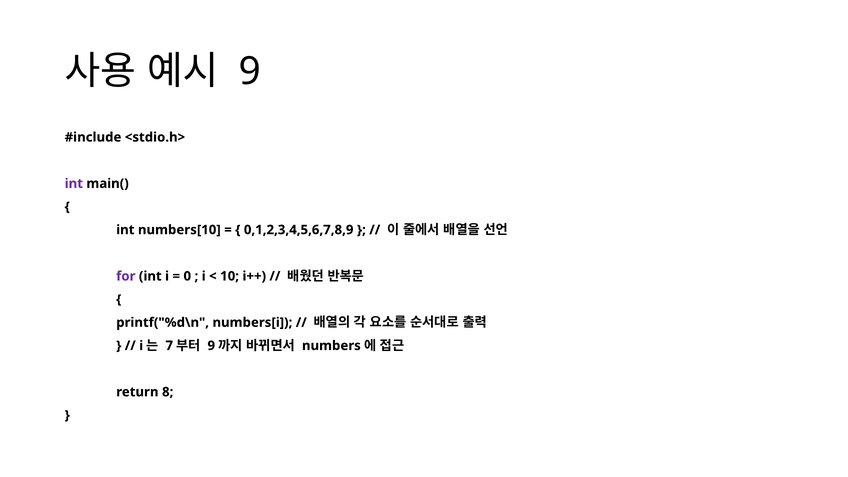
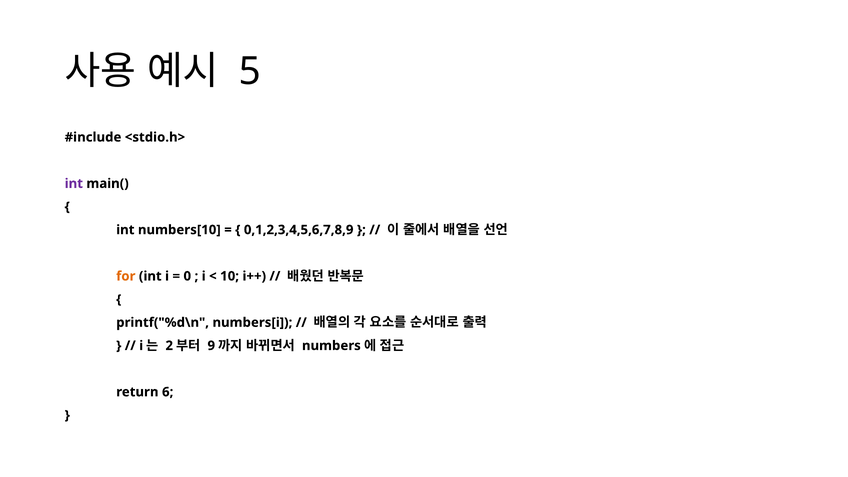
9 at (250, 71): 9 -> 5
for colour: purple -> orange
7: 7 -> 2
8: 8 -> 6
